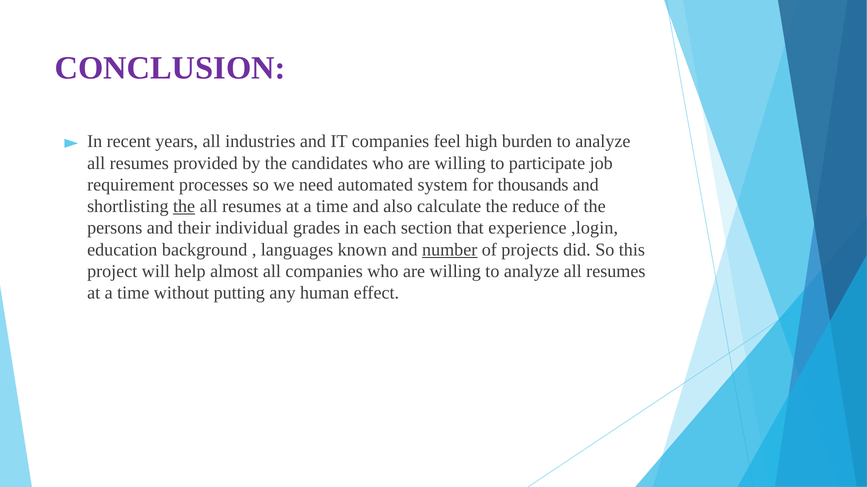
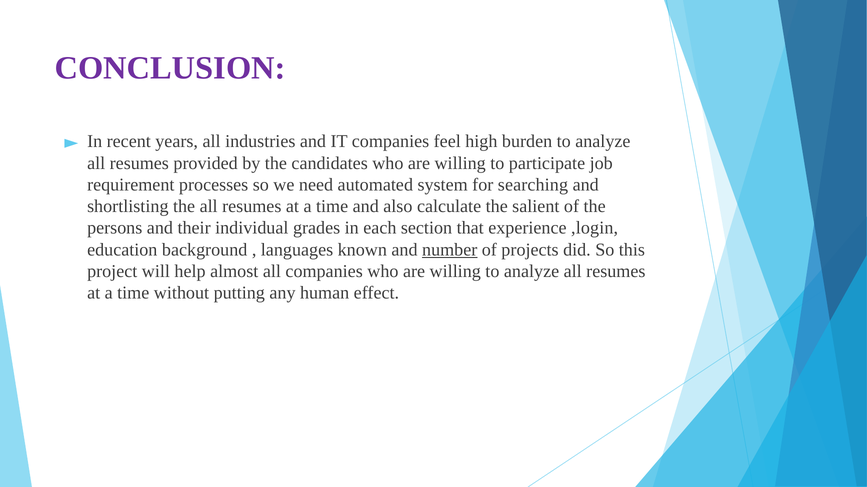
thousands: thousands -> searching
the at (184, 207) underline: present -> none
reduce: reduce -> salient
